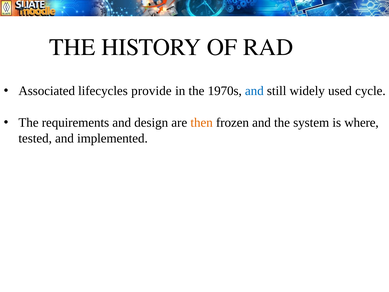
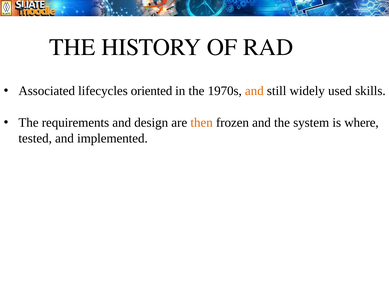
provide: provide -> oriented
and at (254, 91) colour: blue -> orange
cycle: cycle -> skills
